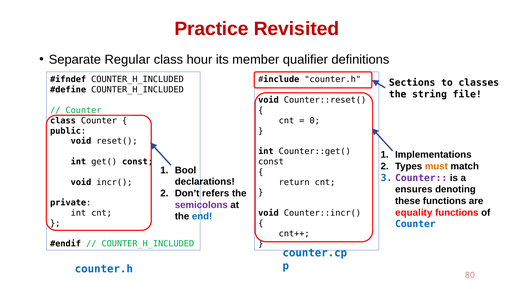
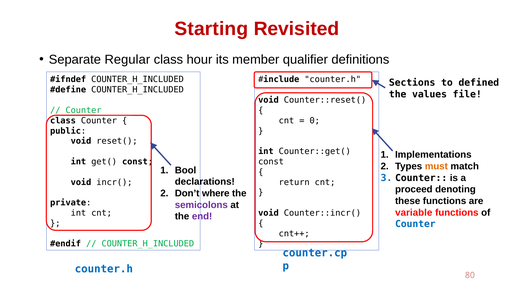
Practice: Practice -> Starting
classes: classes -> defined
string: string -> values
Counter at (421, 178) colour: purple -> black
ensures: ensures -> proceed
refers: refers -> where
equality: equality -> variable
end colour: blue -> purple
